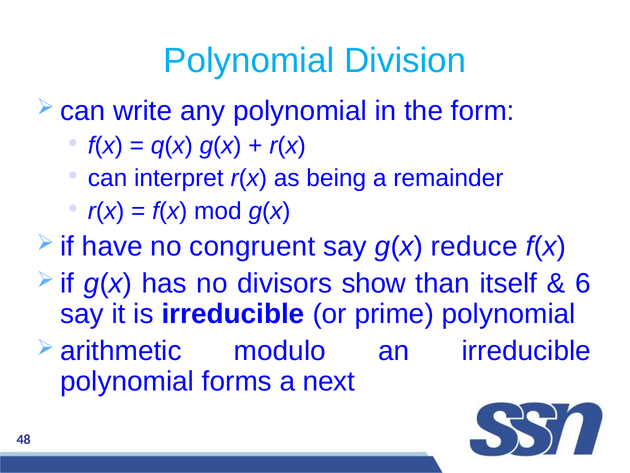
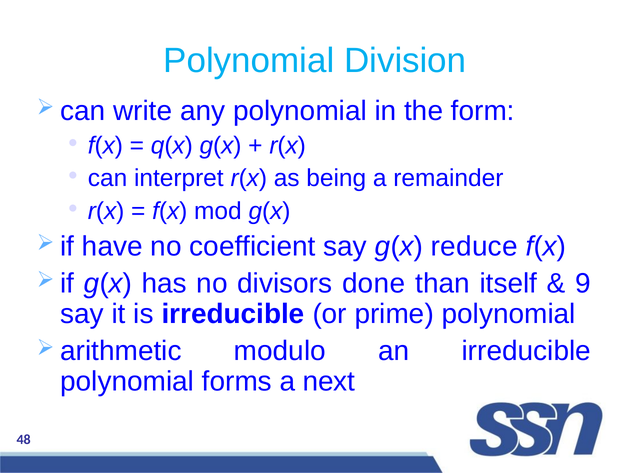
congruent: congruent -> coefficient
show: show -> done
6: 6 -> 9
